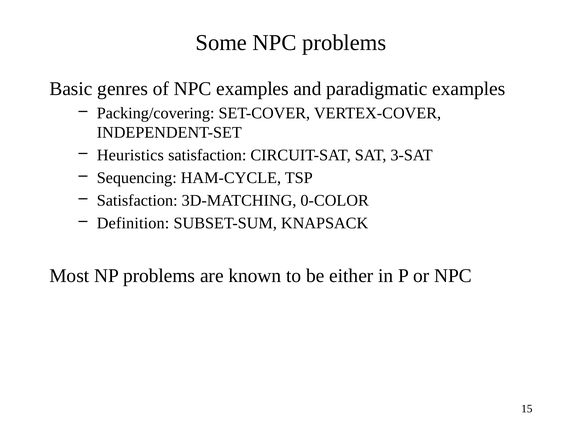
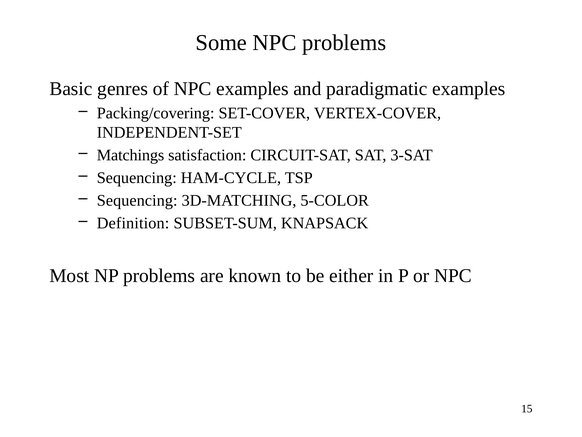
Heuristics: Heuristics -> Matchings
Satisfaction at (137, 200): Satisfaction -> Sequencing
0-COLOR: 0-COLOR -> 5-COLOR
